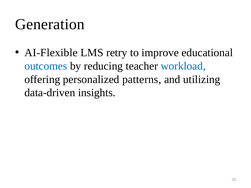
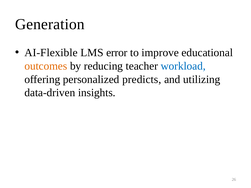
retry: retry -> error
outcomes colour: blue -> orange
patterns: patterns -> predicts
